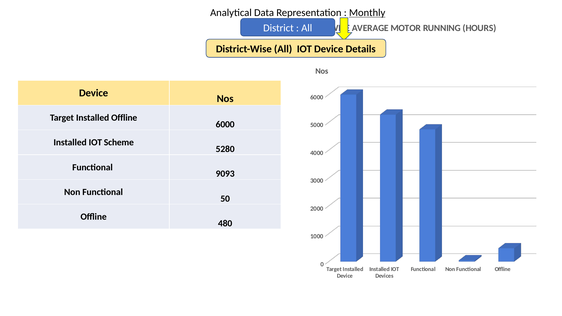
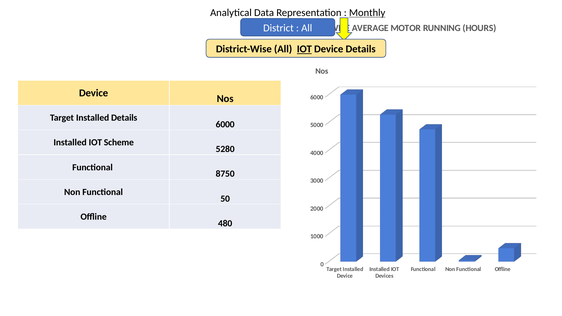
IOT at (304, 49) underline: none -> present
Installed Offline: Offline -> Details
9093: 9093 -> 8750
